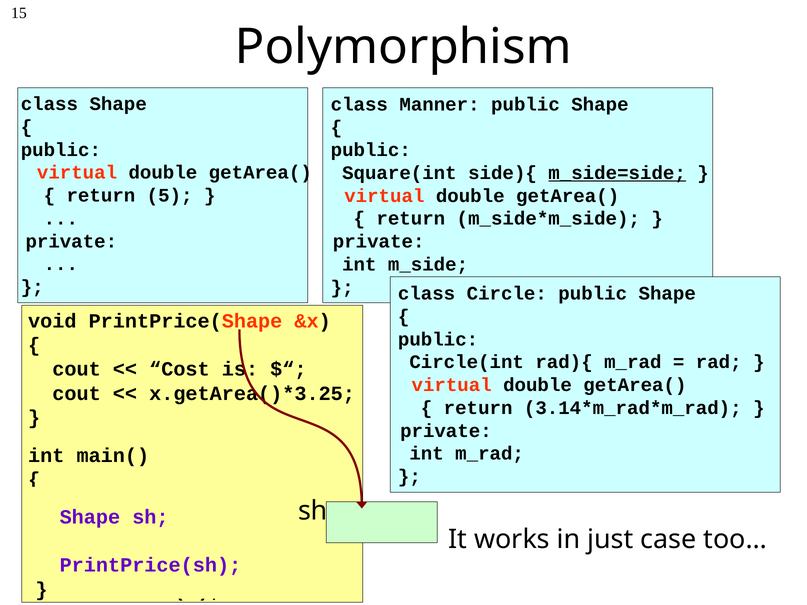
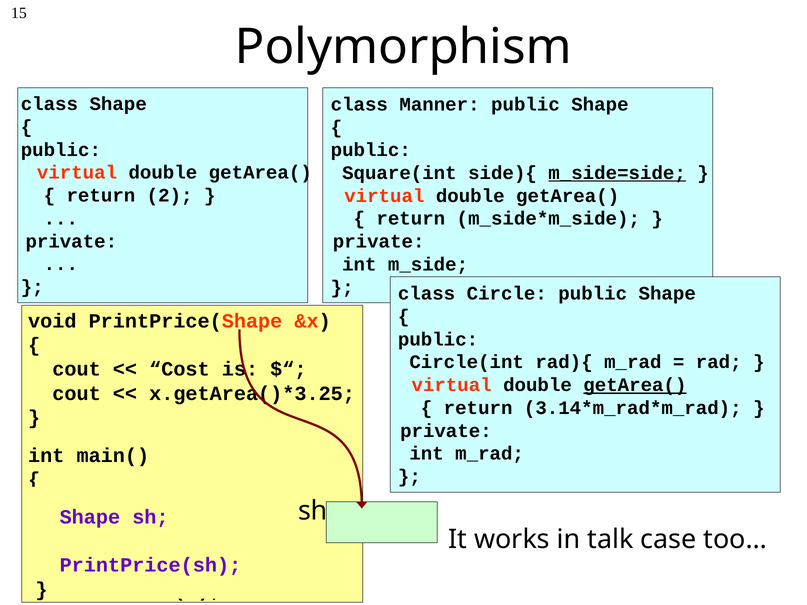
5: 5 -> 2
getArea( at (635, 385) underline: none -> present
just: just -> talk
